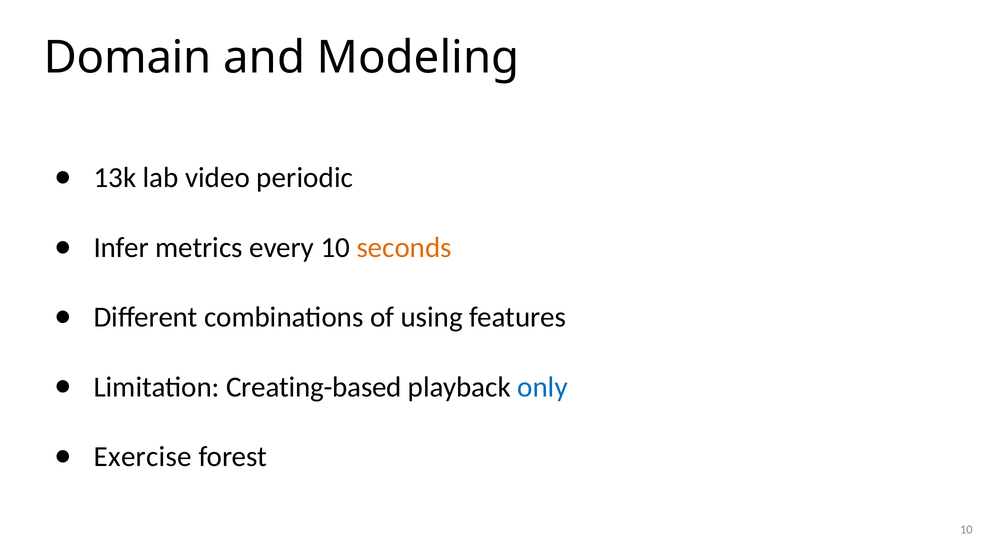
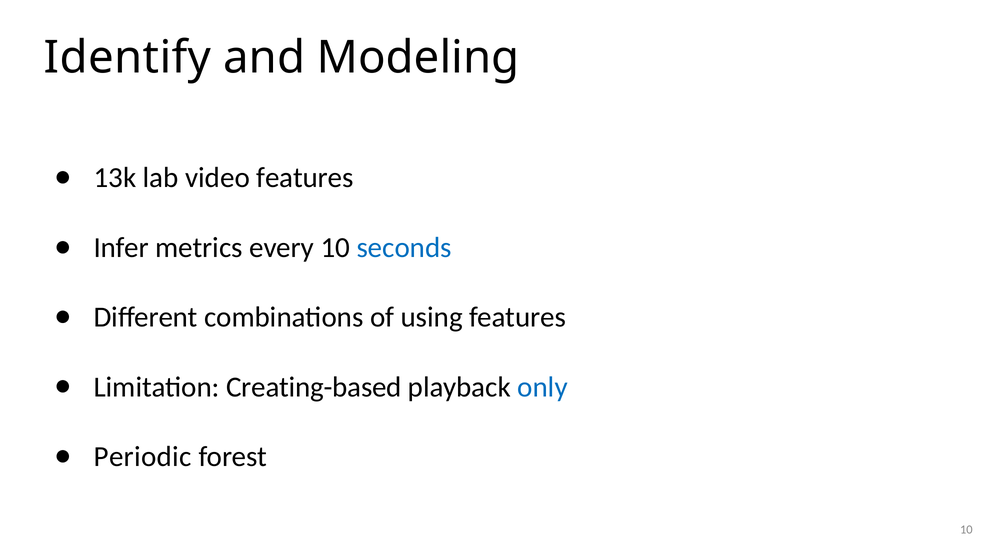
Domain: Domain -> Identify
video periodic: periodic -> features
seconds colour: orange -> blue
Exercise: Exercise -> Periodic
